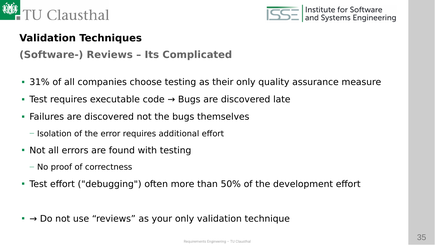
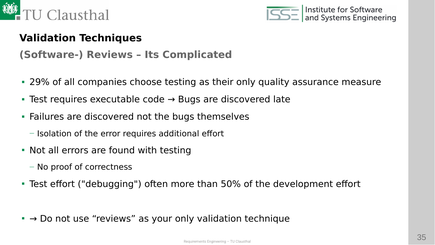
31%: 31% -> 29%
